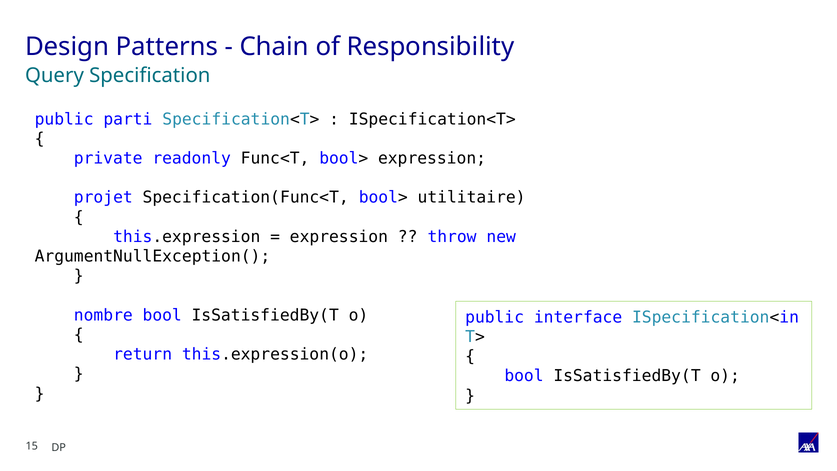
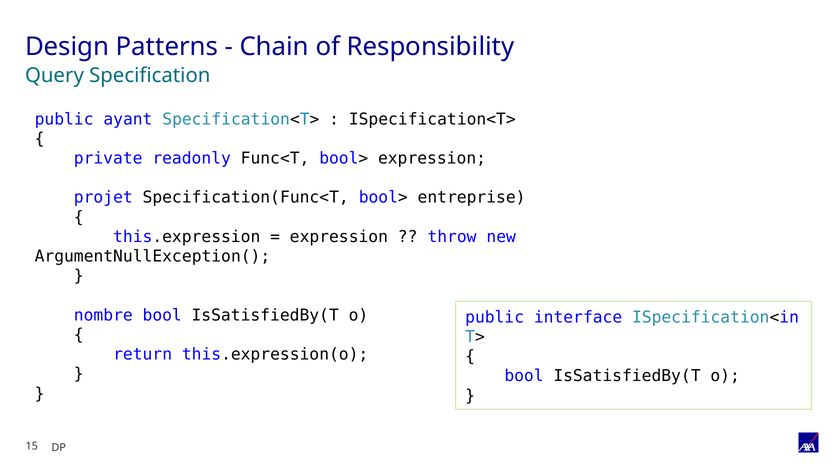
parti: parti -> ayant
utilitaire: utilitaire -> entreprise
